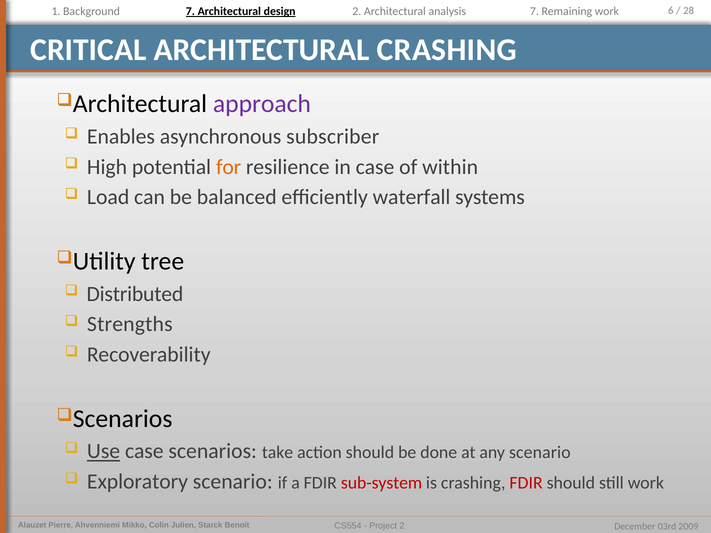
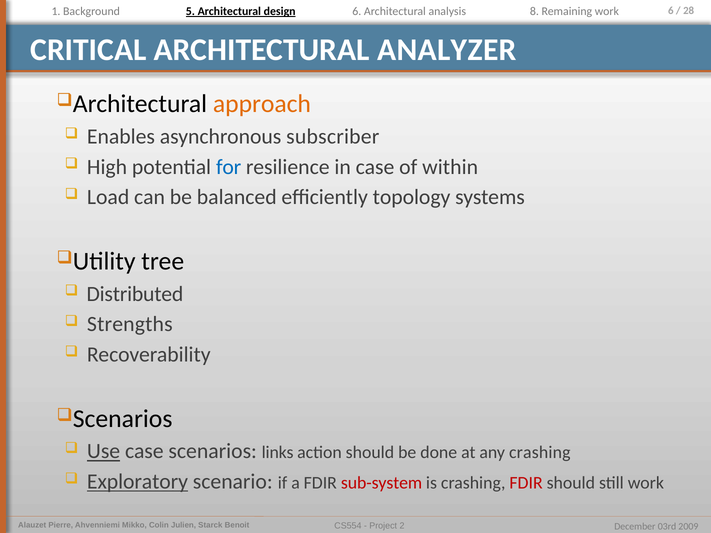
Background 7: 7 -> 5
design 2: 2 -> 6
analysis 7: 7 -> 8
ARCHITECTURAL CRASHING: CRASHING -> ANALYZER
approach colour: purple -> orange
for colour: orange -> blue
waterfall: waterfall -> topology
take: take -> links
any scenario: scenario -> crashing
Exploratory underline: none -> present
